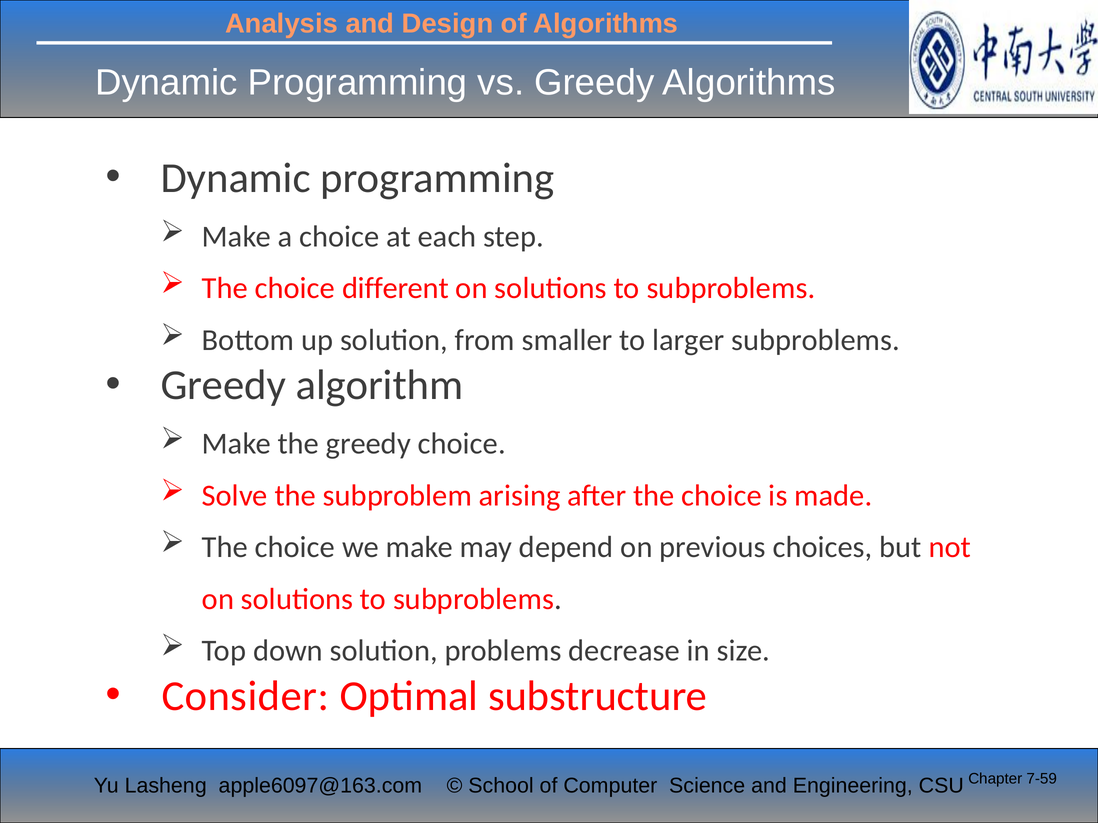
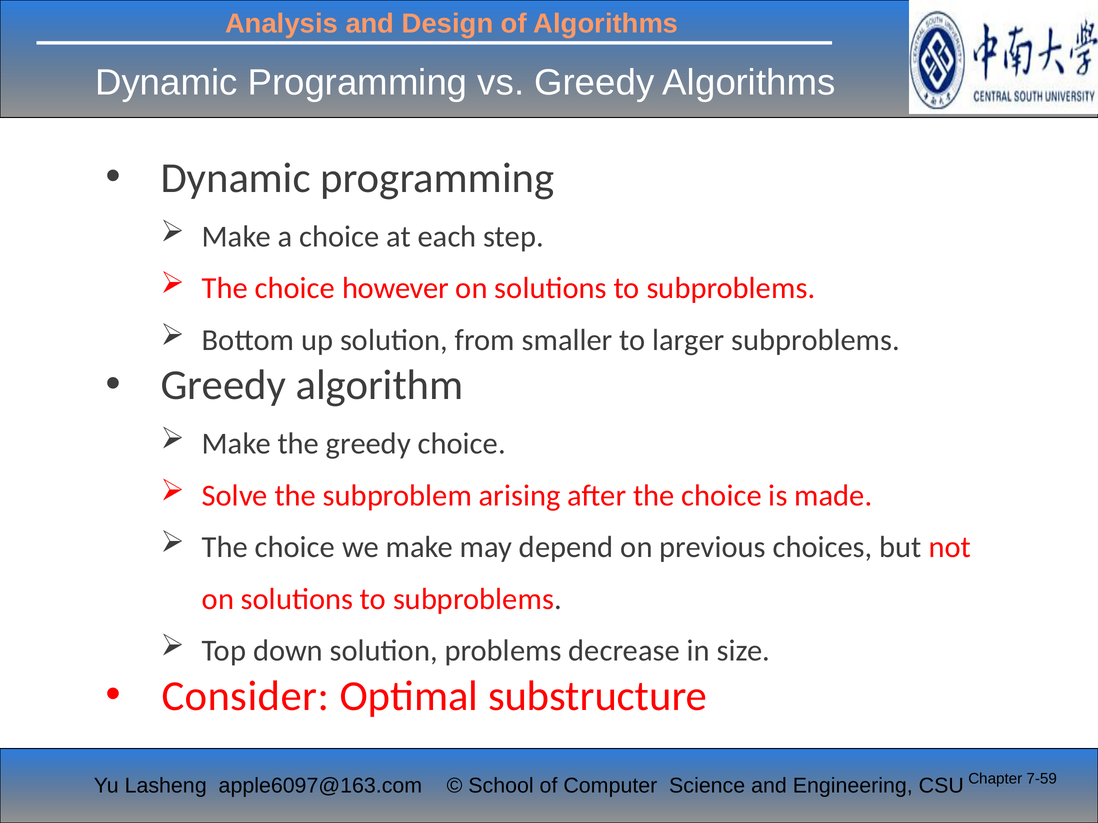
different: different -> however
